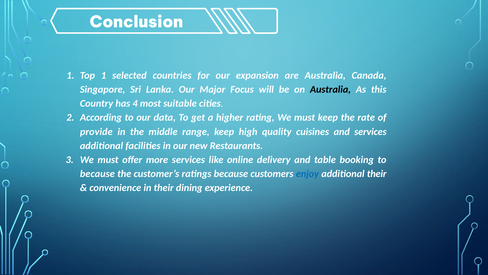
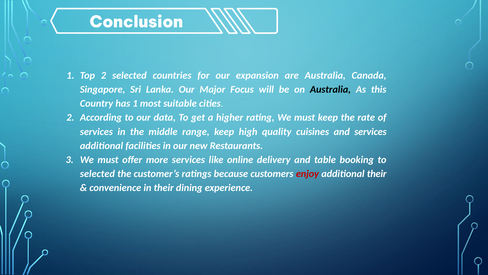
Top 1: 1 -> 2
has 4: 4 -> 1
provide at (96, 131): provide -> services
because at (97, 174): because -> selected
enjoy colour: blue -> red
